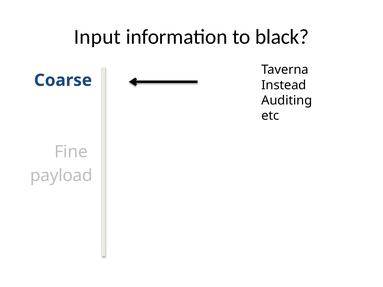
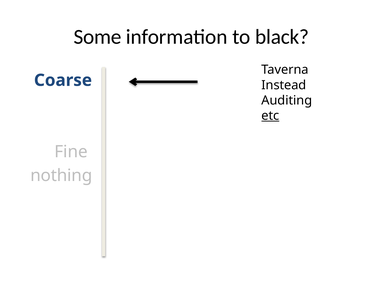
Input: Input -> Some
etc underline: none -> present
payload: payload -> nothing
